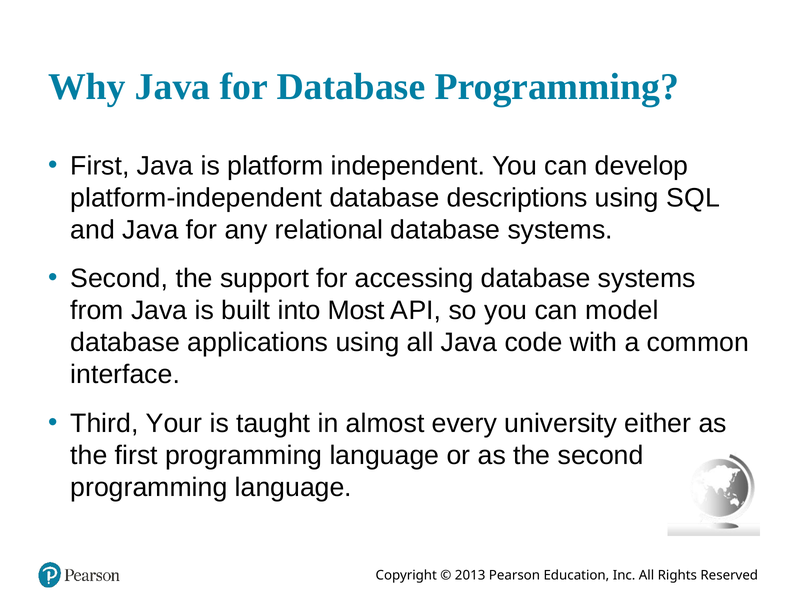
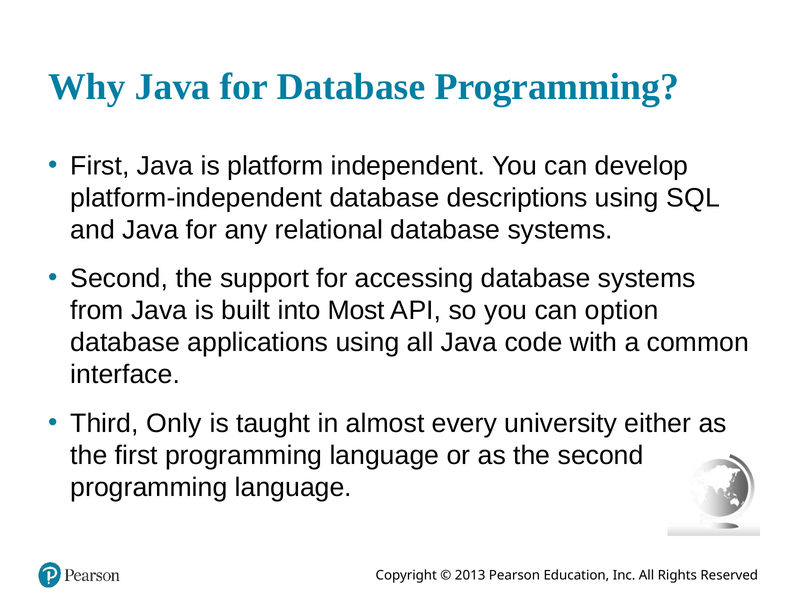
model: model -> option
Your: Your -> Only
